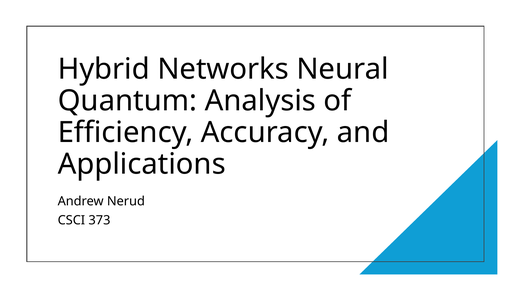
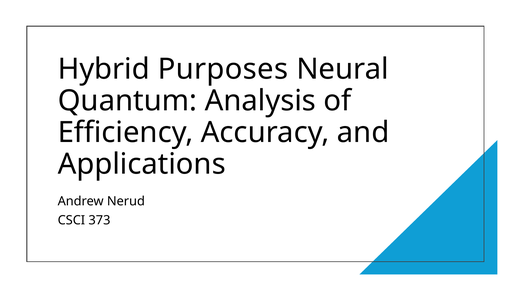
Networks: Networks -> Purposes
